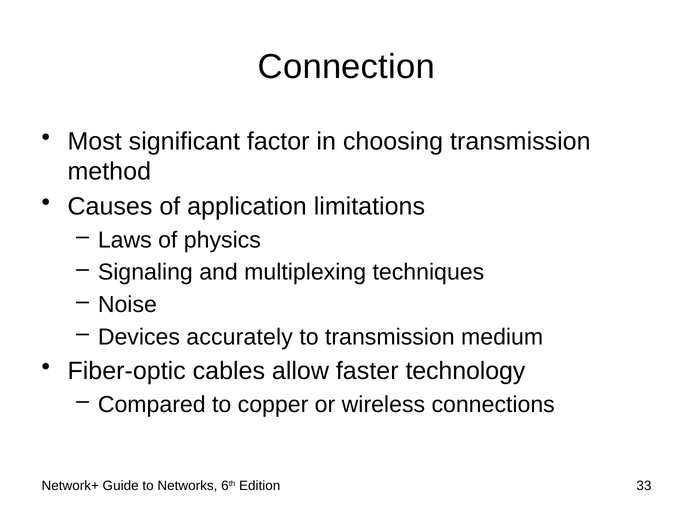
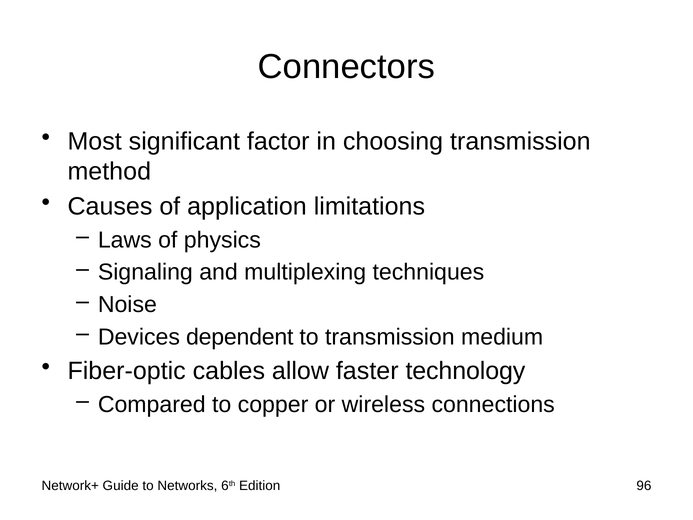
Connection: Connection -> Connectors
accurately: accurately -> dependent
33: 33 -> 96
